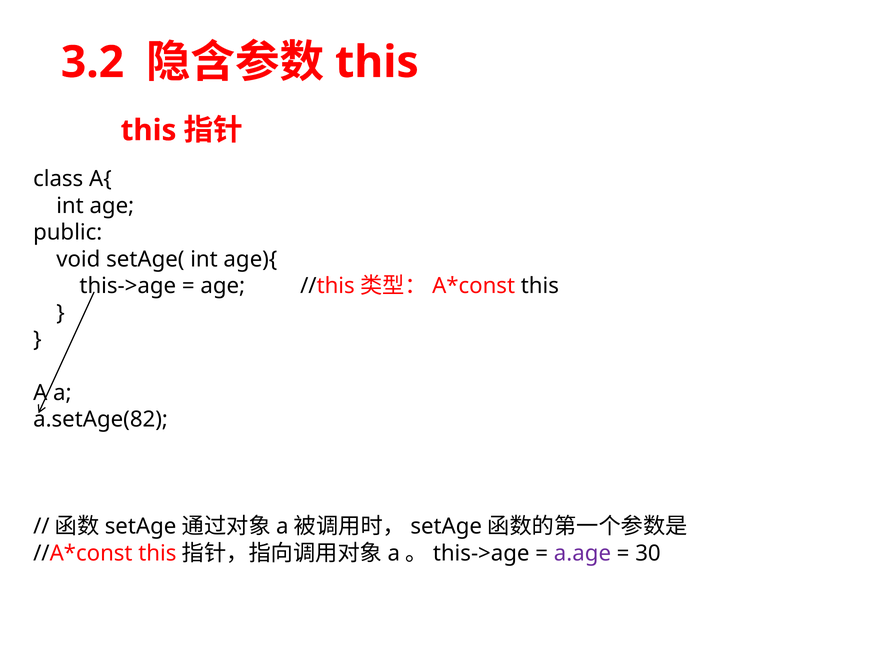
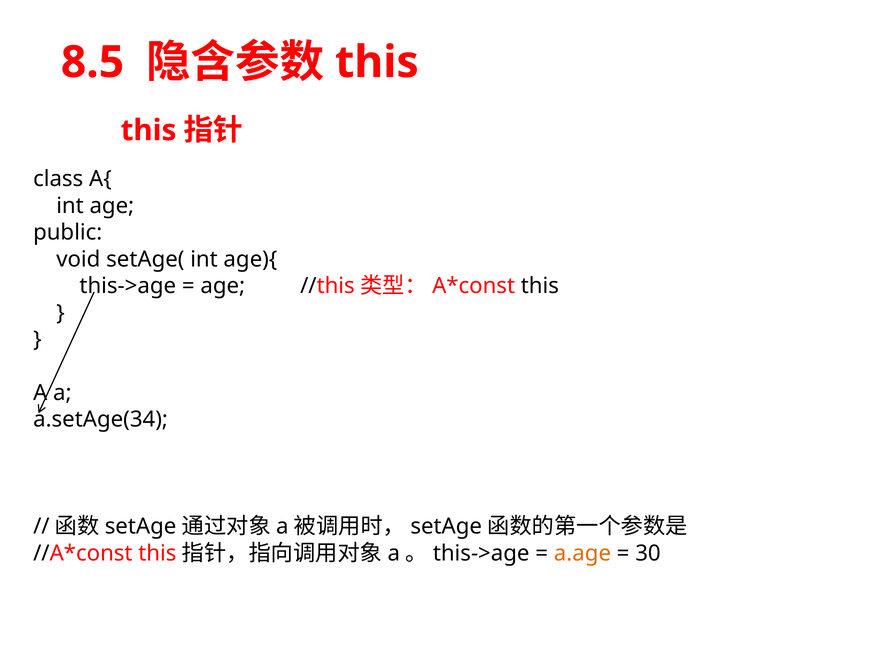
3.2: 3.2 -> 8.5
a.setAge(82: a.setAge(82 -> a.setAge(34
a.age colour: purple -> orange
